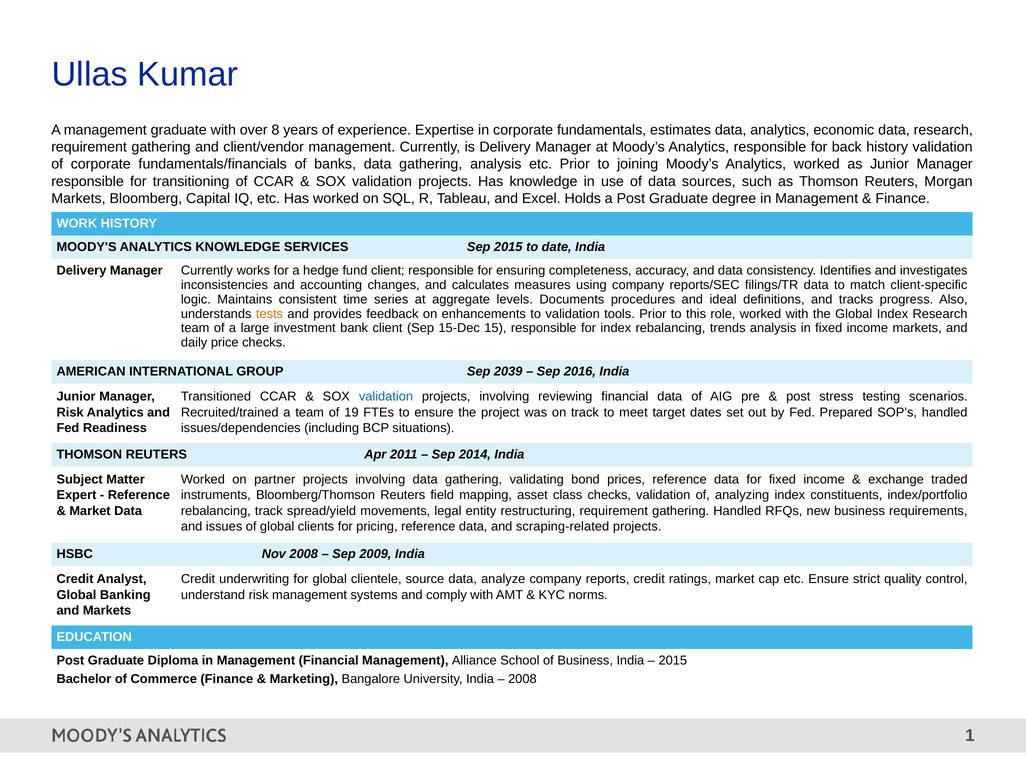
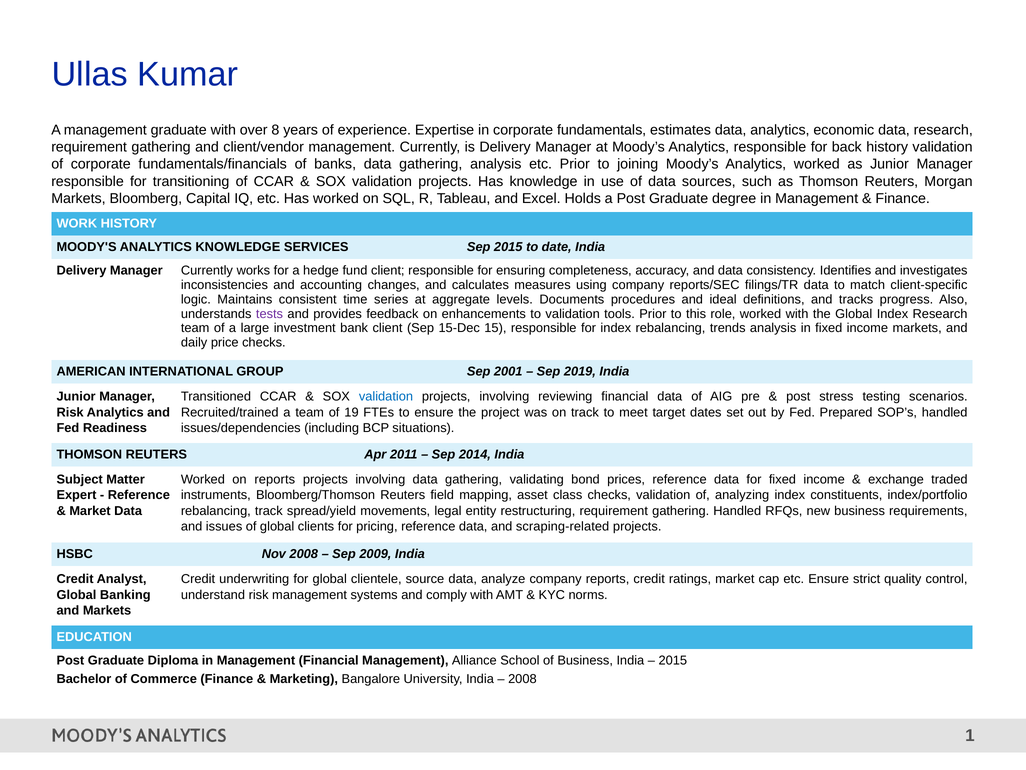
tests colour: orange -> purple
2039: 2039 -> 2001
2016: 2016 -> 2019
on partner: partner -> reports
